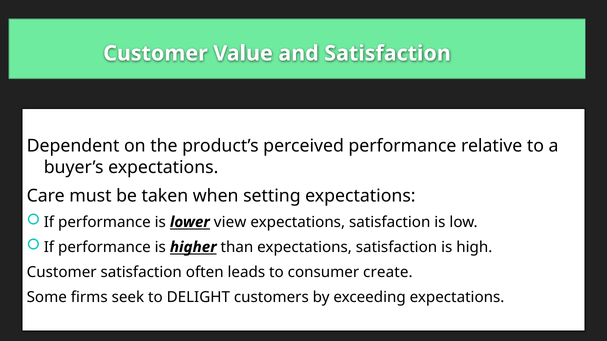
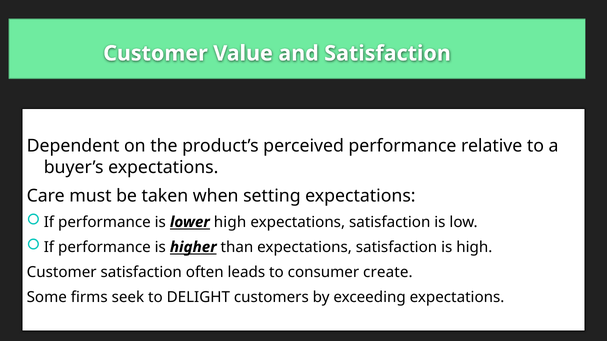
lower view: view -> high
